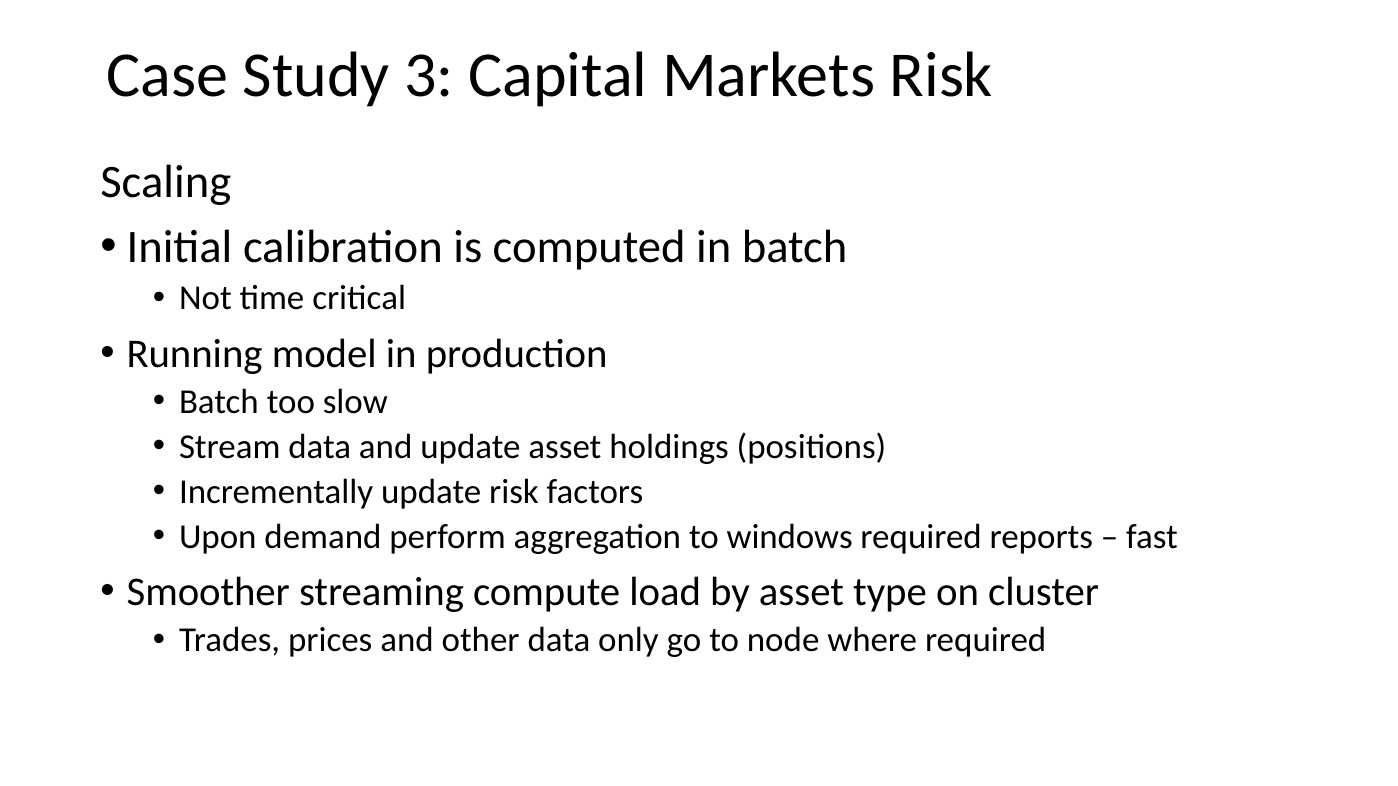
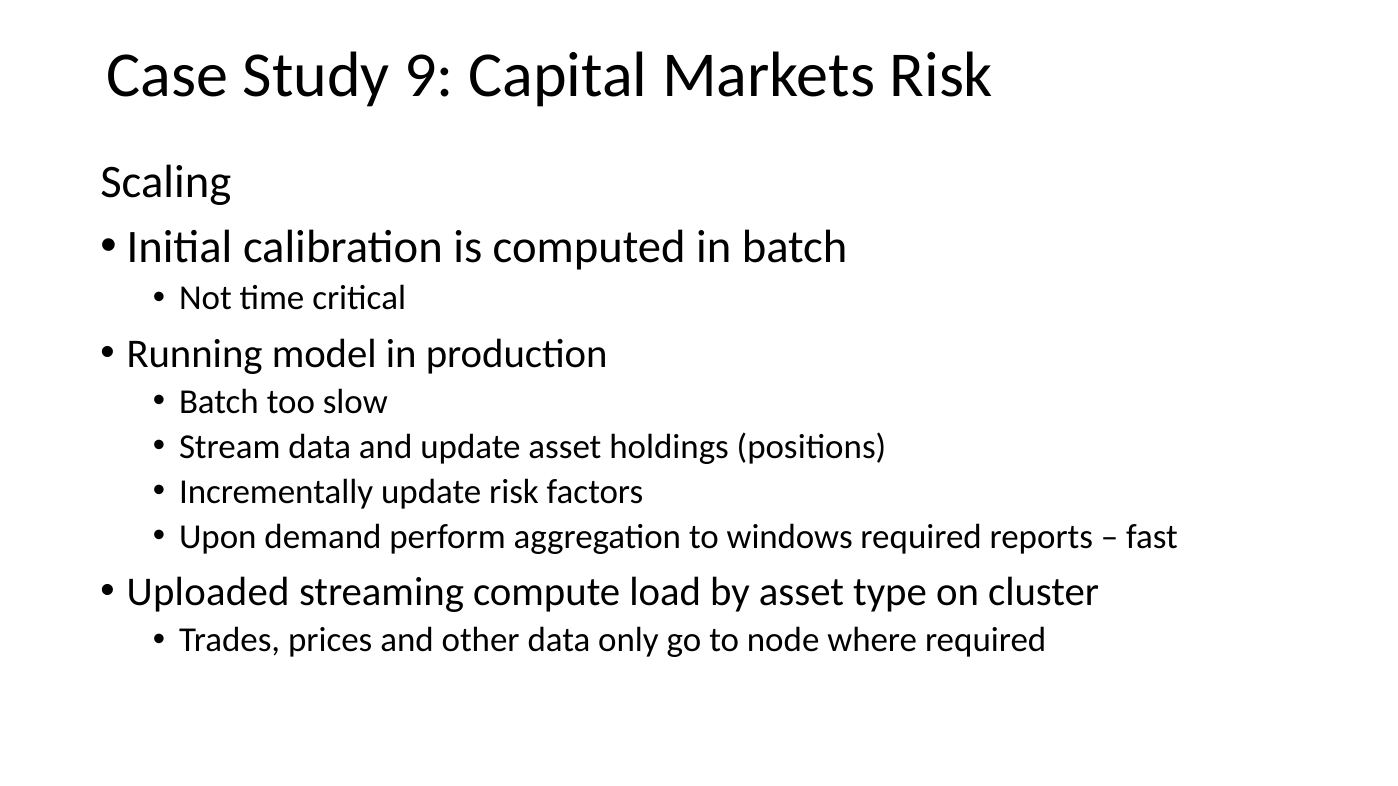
3: 3 -> 9
Smoother: Smoother -> Uploaded
